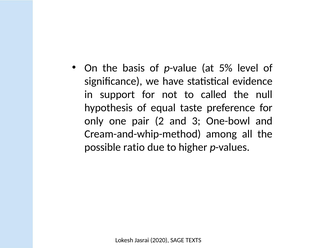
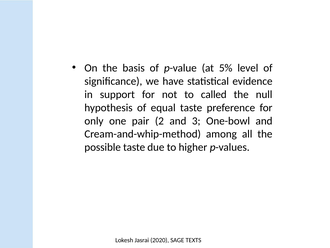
possible ratio: ratio -> taste
